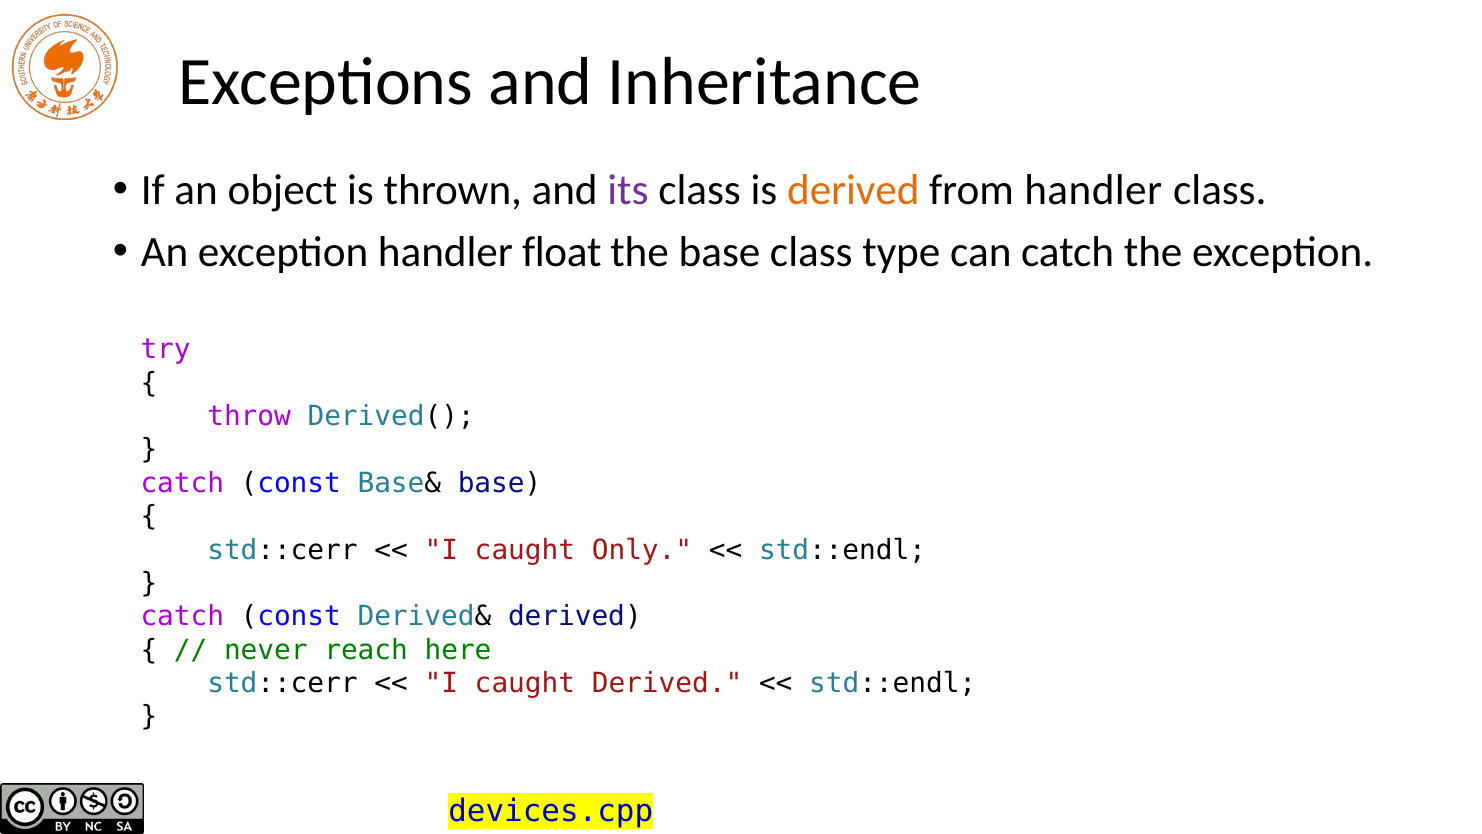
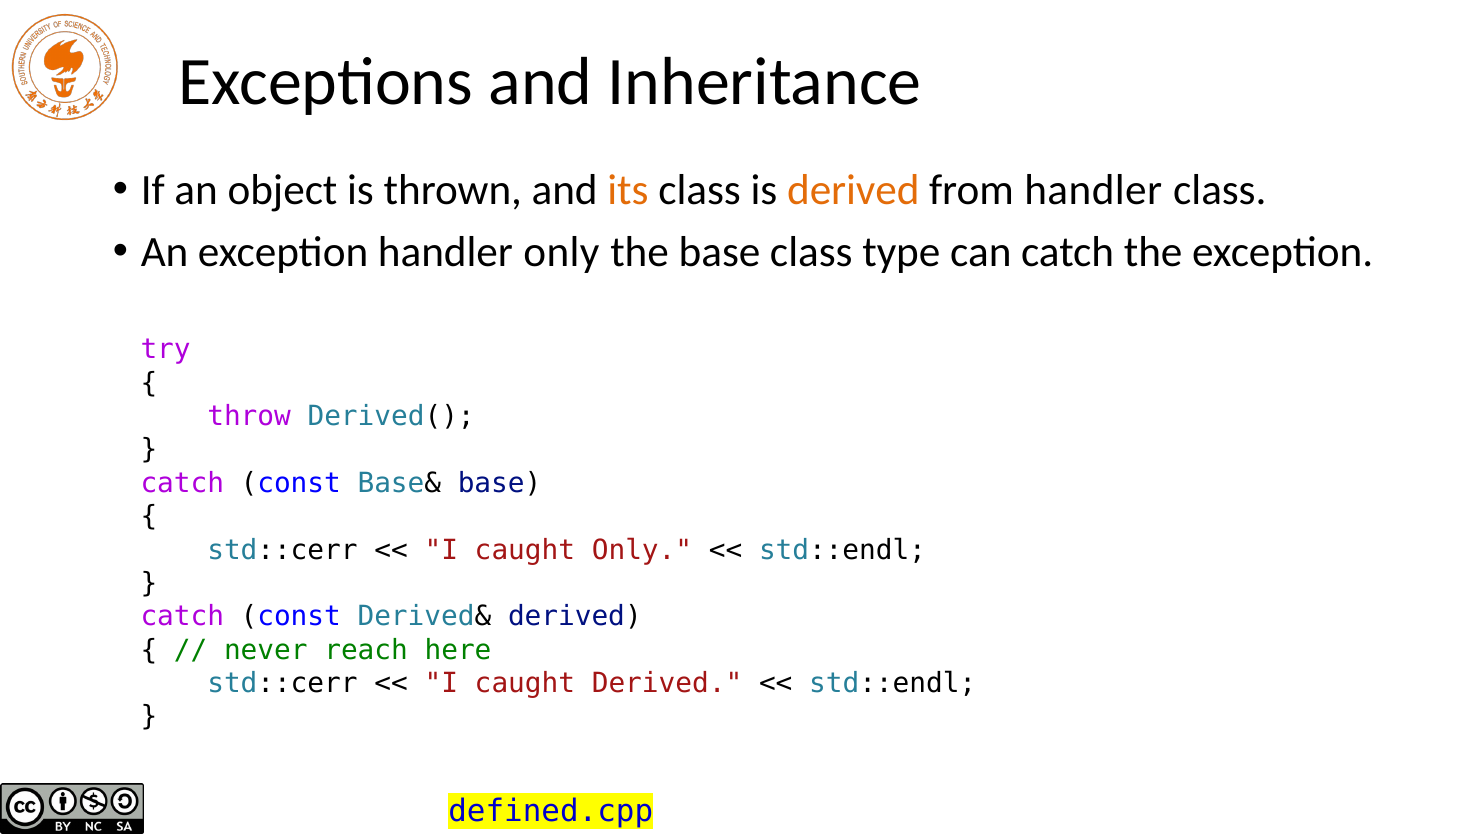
its colour: purple -> orange
handler float: float -> only
devices.cpp: devices.cpp -> defined.cpp
